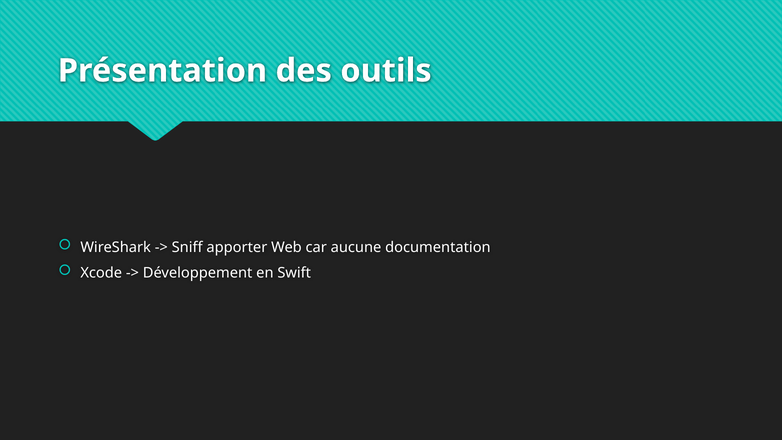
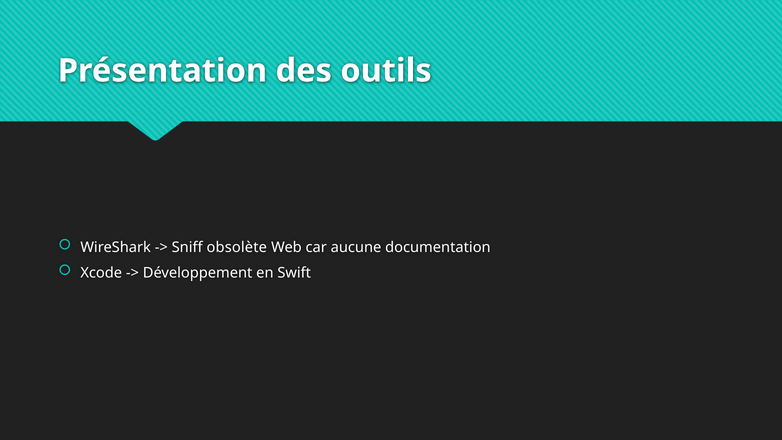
apporter: apporter -> obsolète
